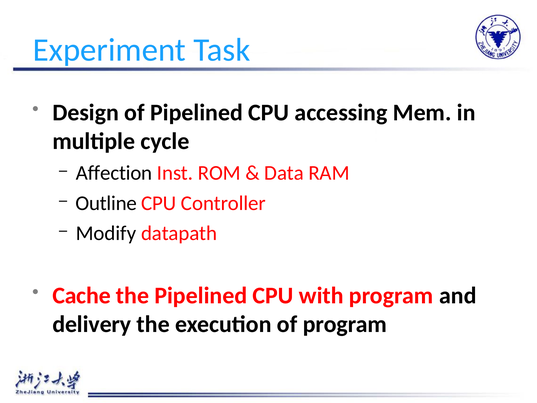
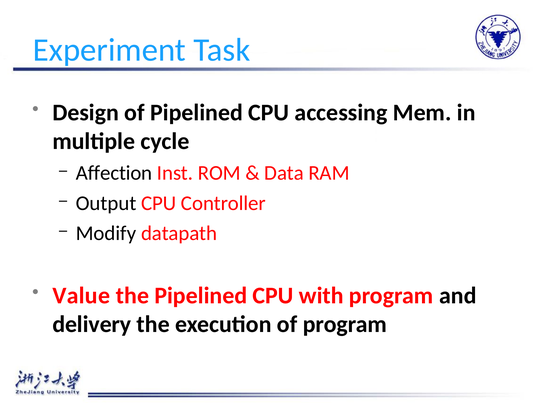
Outline: Outline -> Output
Cache: Cache -> Value
